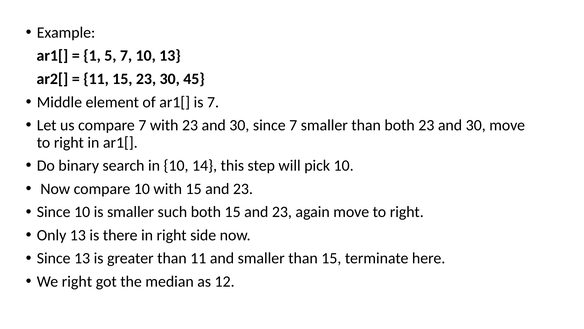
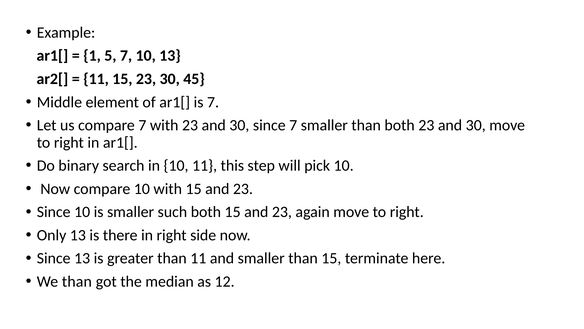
10 14: 14 -> 11
We right: right -> than
